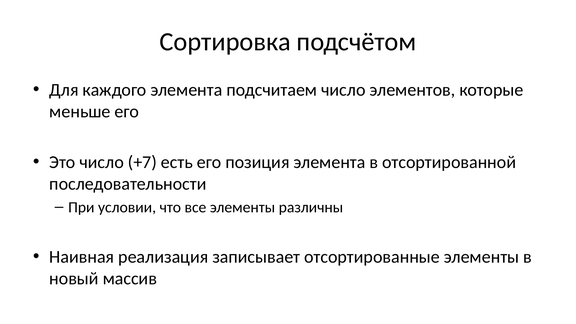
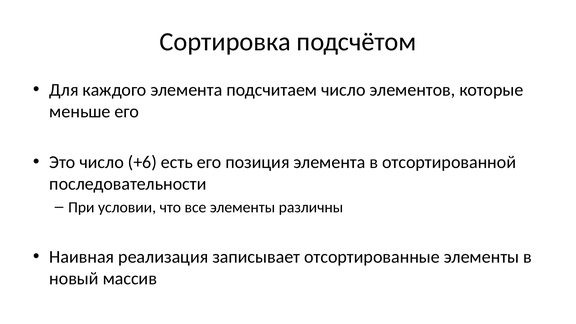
+7: +7 -> +6
